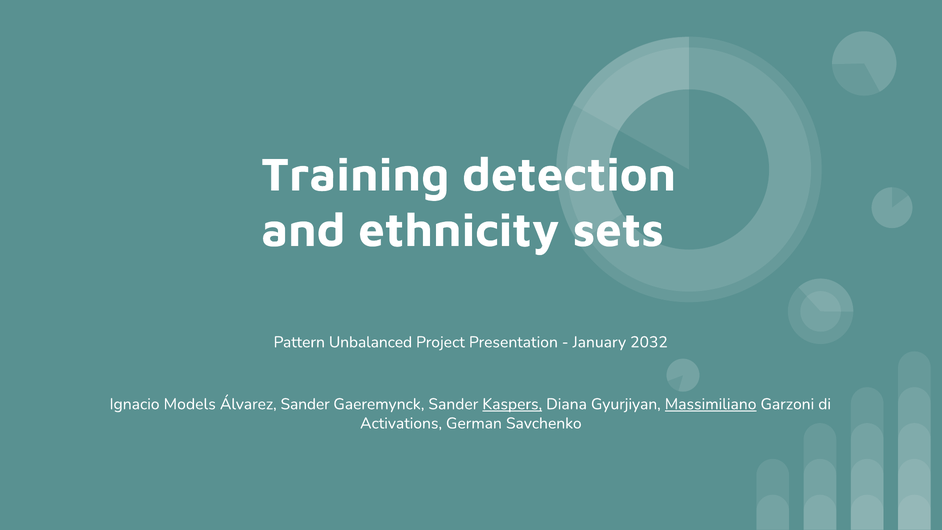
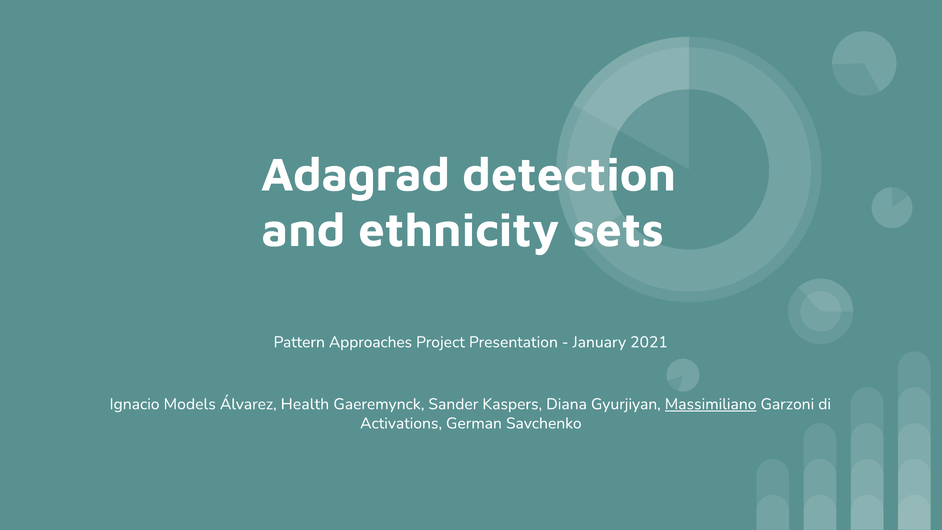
Training: Training -> Adagrad
Unbalanced: Unbalanced -> Approaches
2032: 2032 -> 2021
Álvarez Sander: Sander -> Health
Kaspers underline: present -> none
